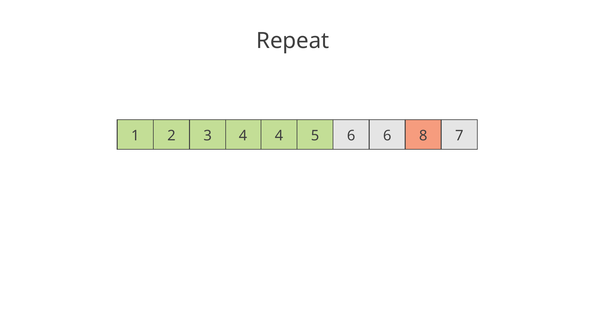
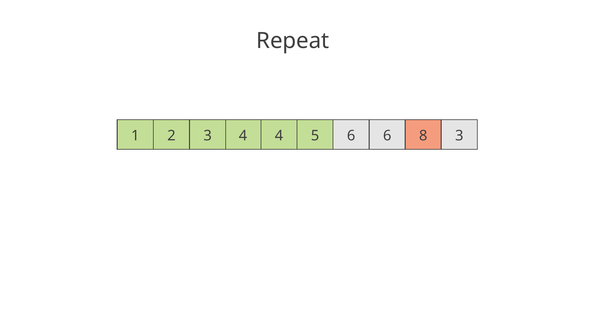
8 7: 7 -> 3
